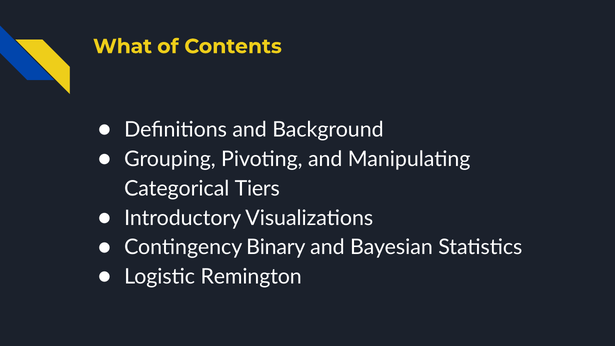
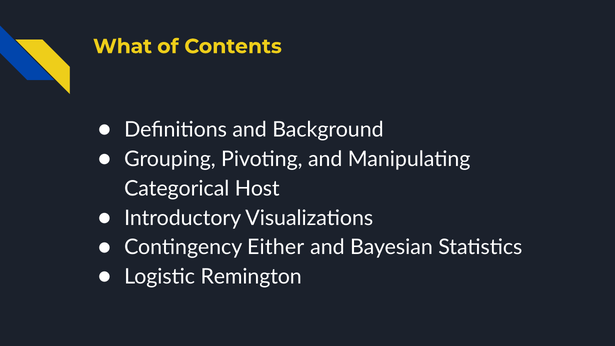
Tiers: Tiers -> Host
Binary: Binary -> Either
